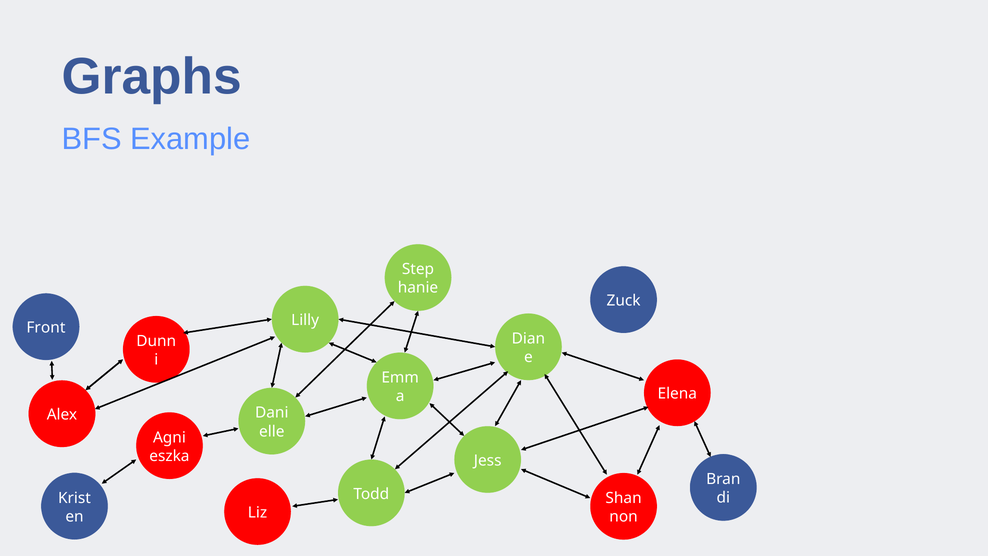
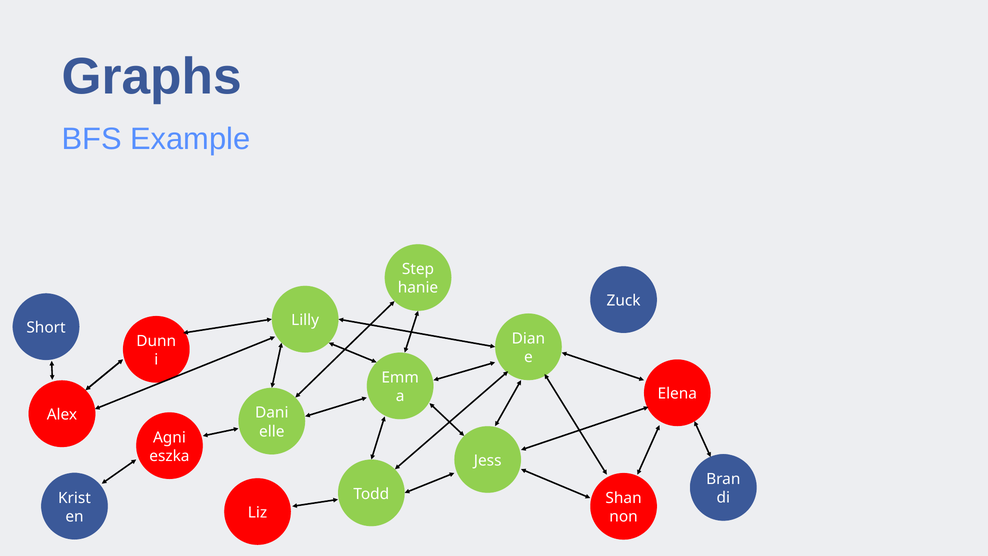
Front: Front -> Short
